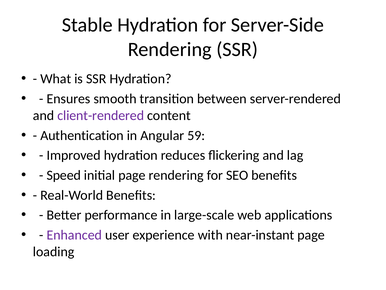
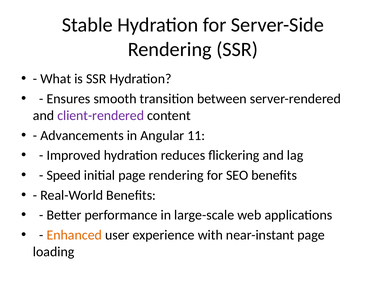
Authentication: Authentication -> Advancements
59: 59 -> 11
Enhanced colour: purple -> orange
